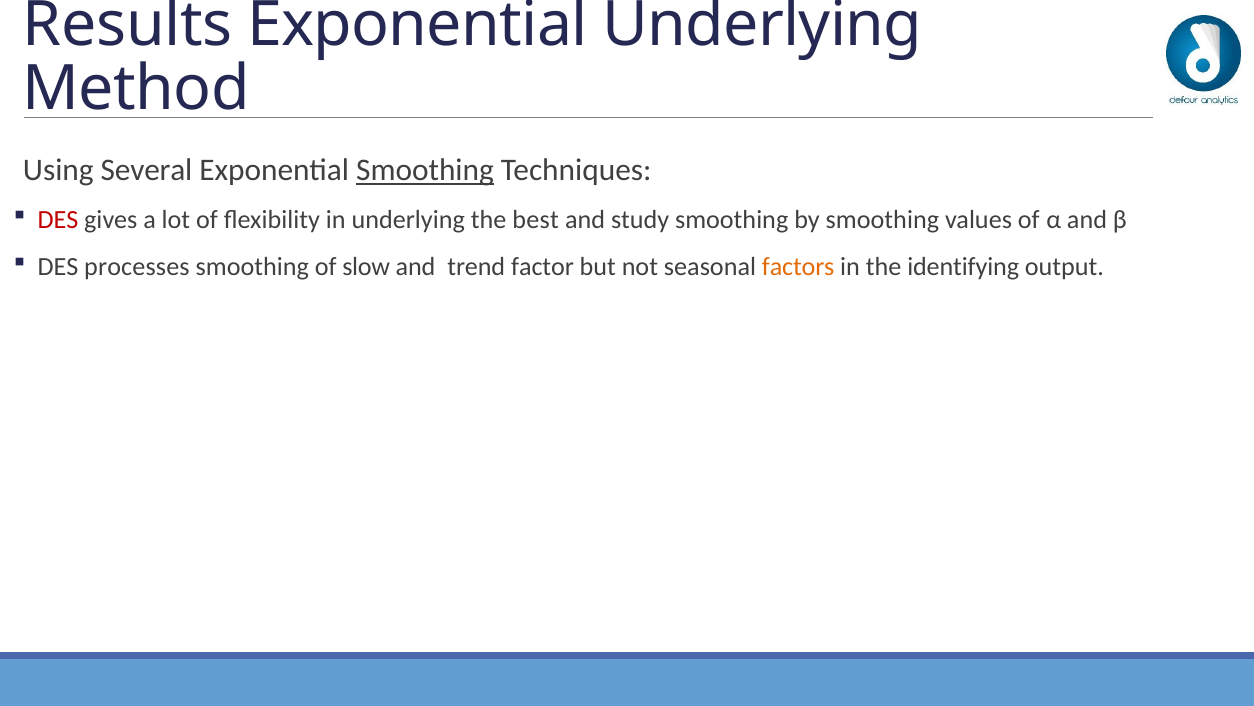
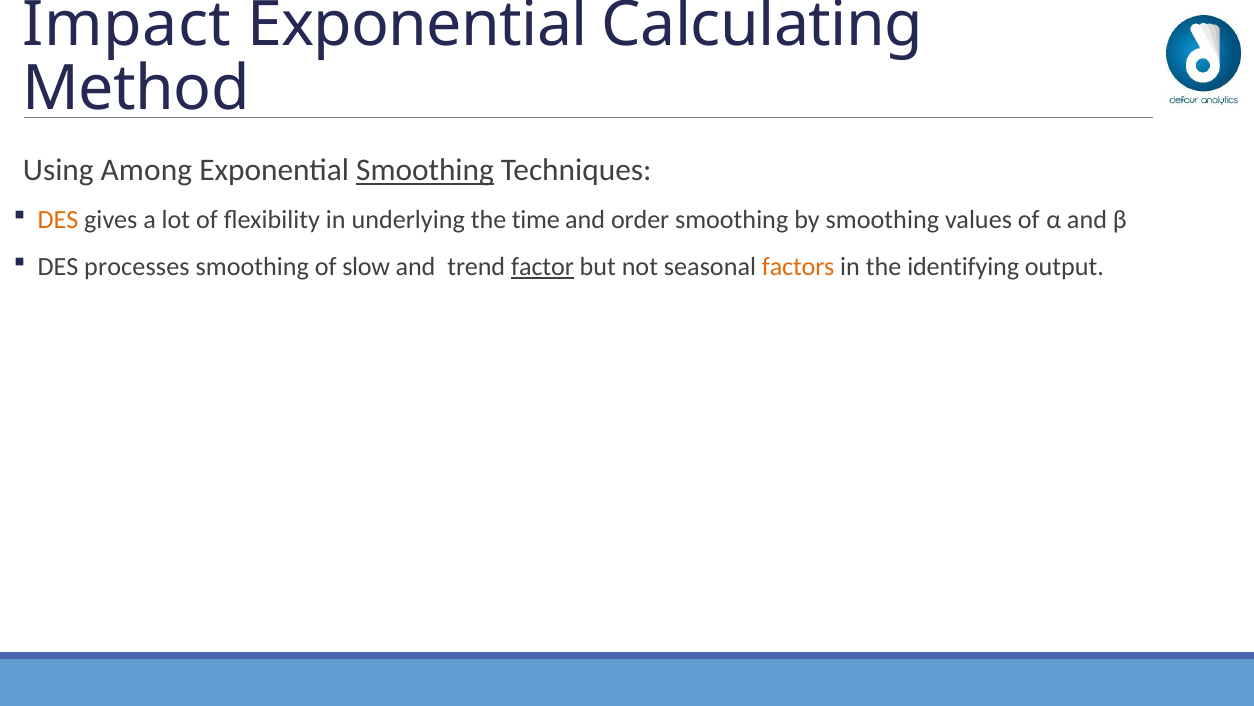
Results: Results -> Impact
Exponential Underlying: Underlying -> Calculating
Several: Several -> Among
DES at (58, 220) colour: red -> orange
best: best -> time
study: study -> order
factor underline: none -> present
